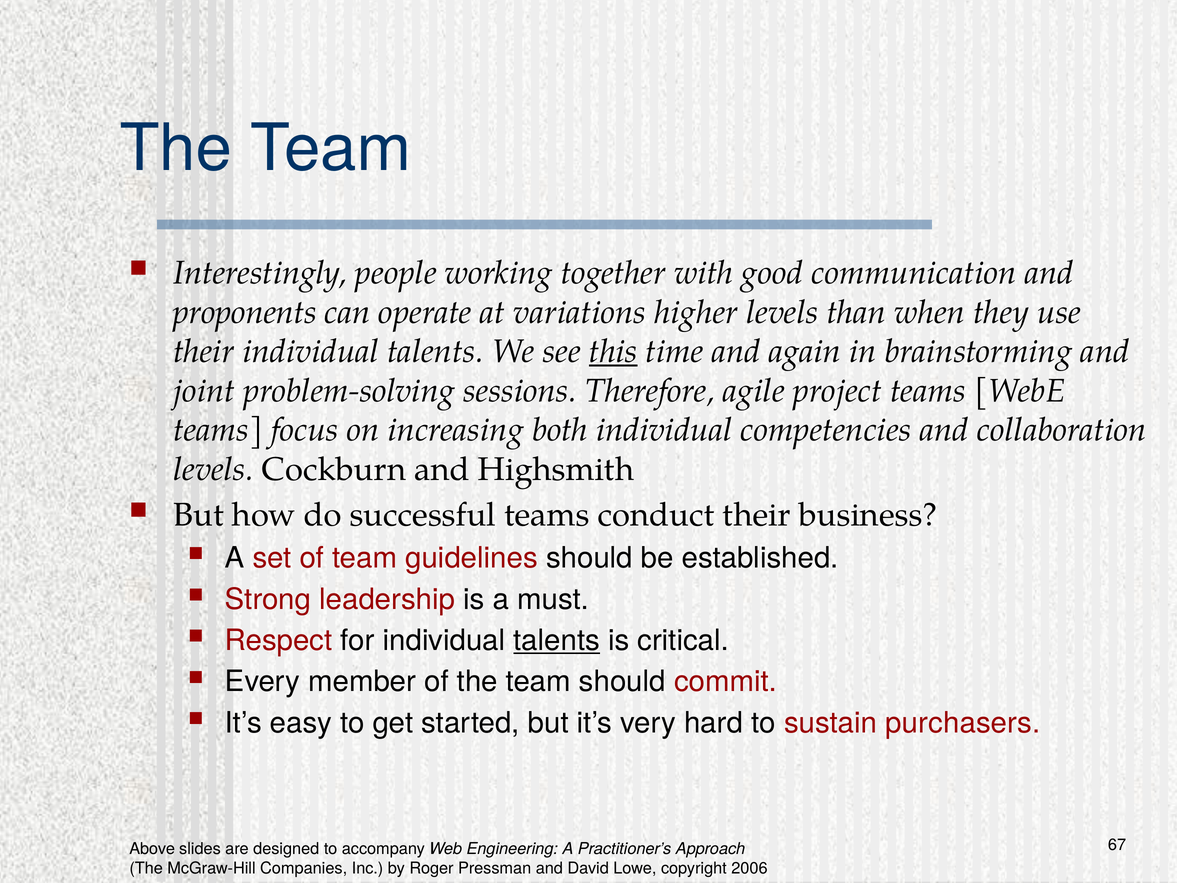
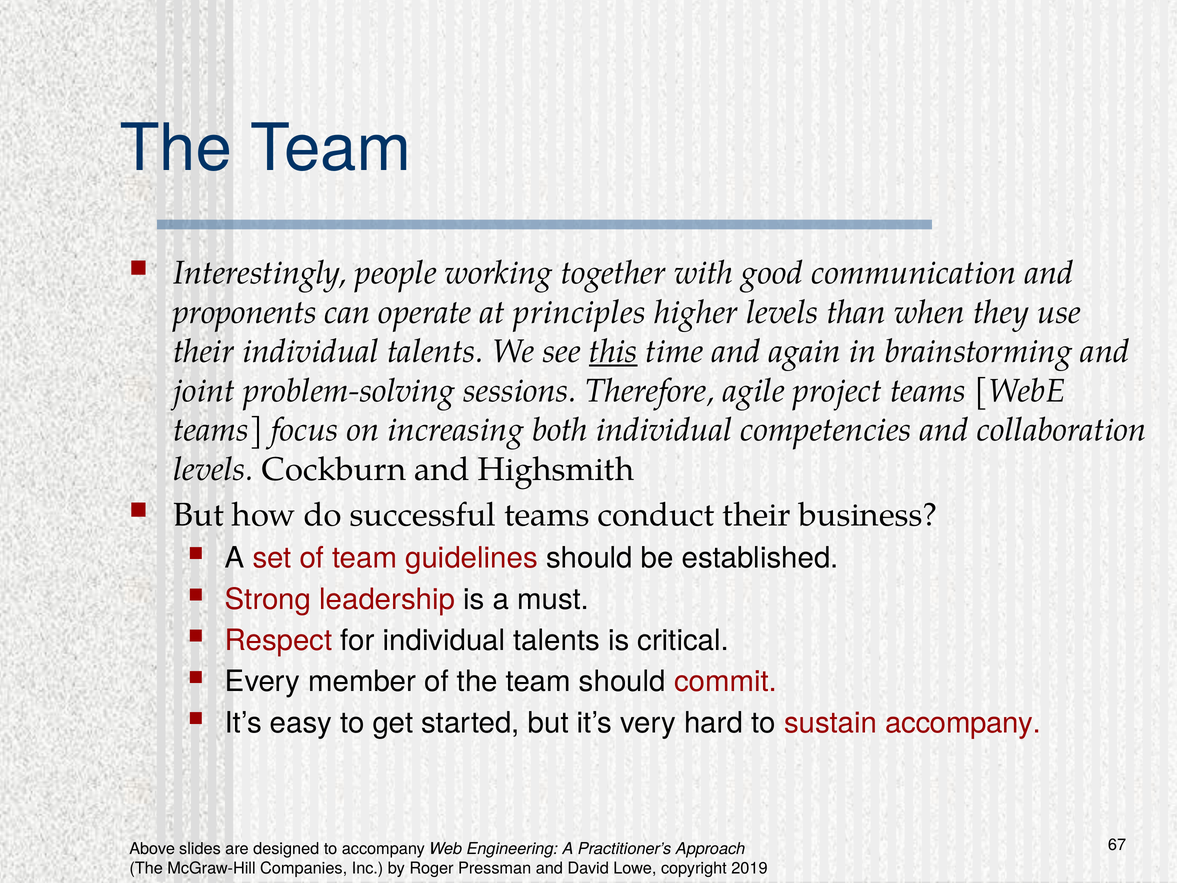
variations: variations -> principles
talents at (557, 640) underline: present -> none
sustain purchasers: purchasers -> accompany
2006: 2006 -> 2019
